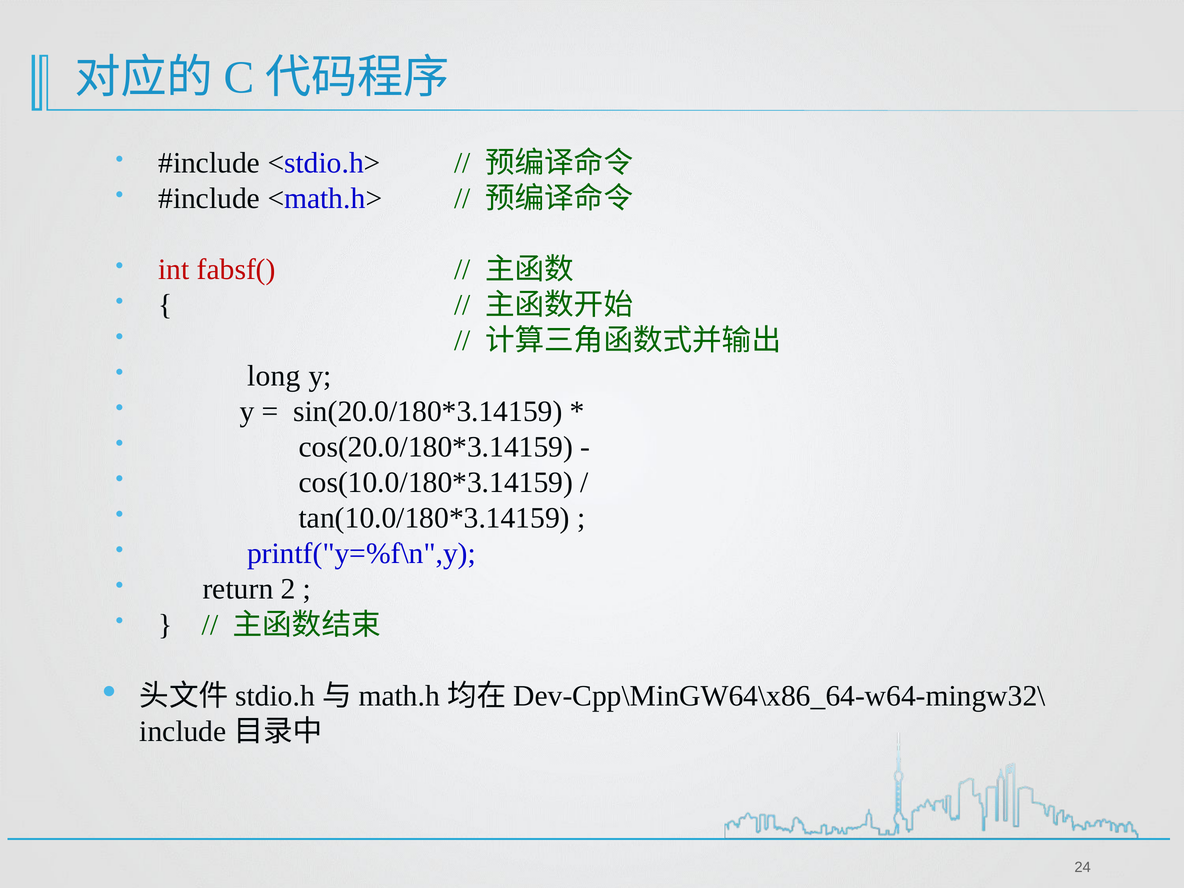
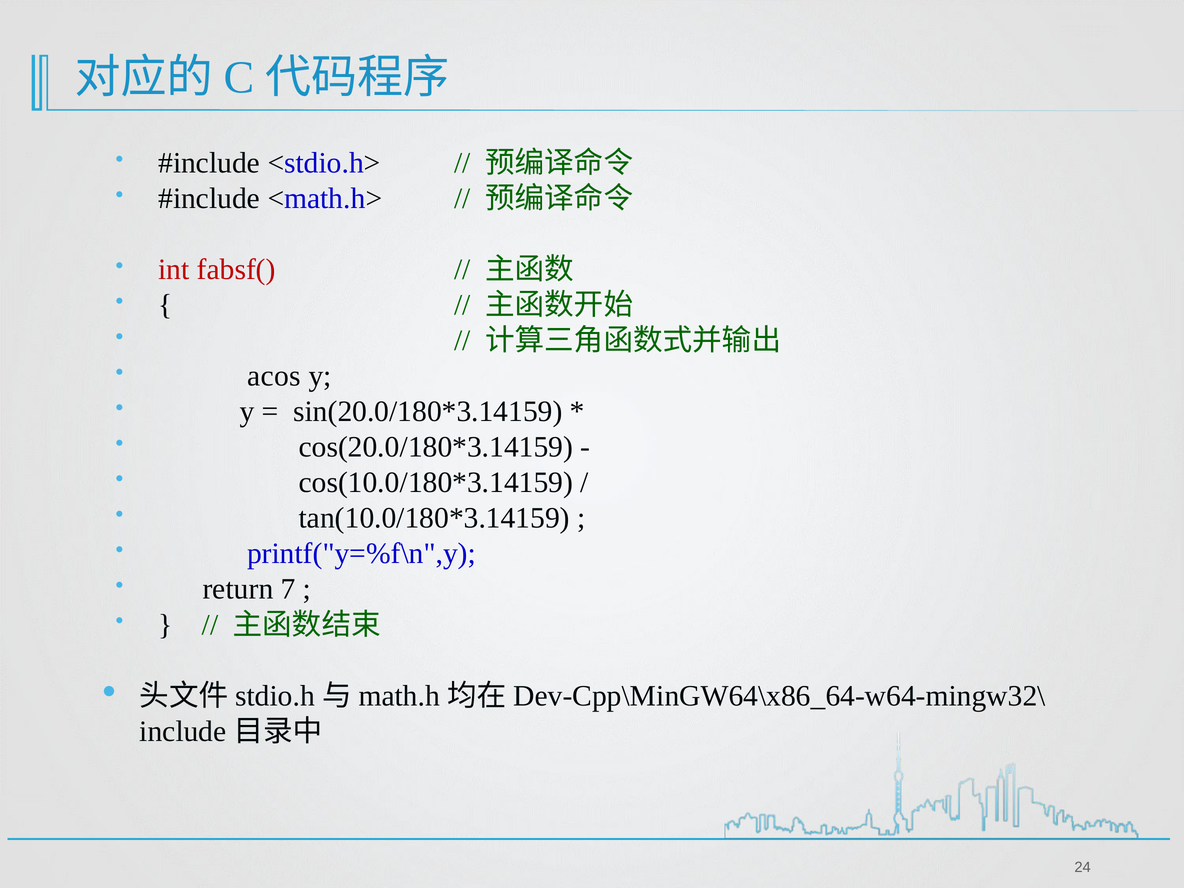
long: long -> acos
2: 2 -> 7
